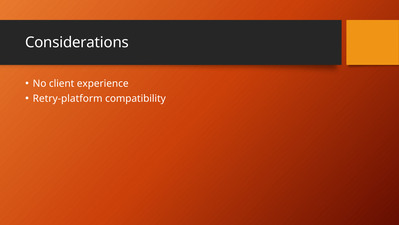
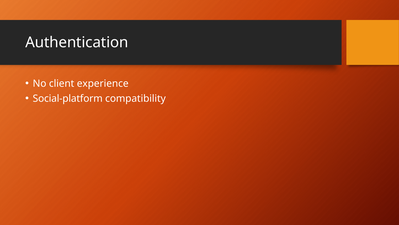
Considerations: Considerations -> Authentication
Retry-platform: Retry-platform -> Social-platform
